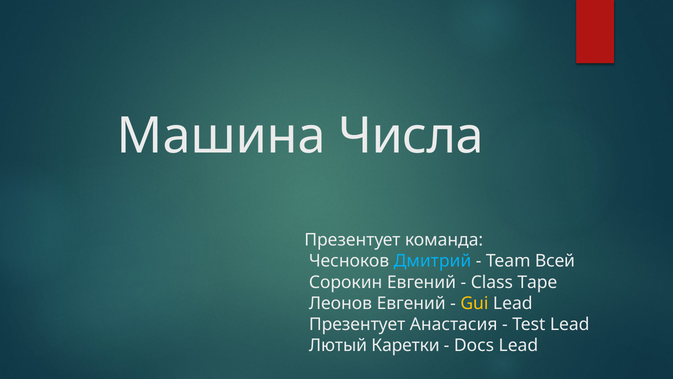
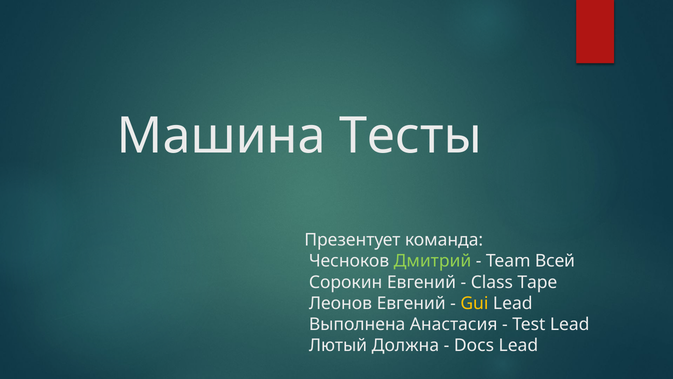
Числа: Числа -> Тесты
Дмитрий colour: light blue -> light green
Презентует at (357, 324): Презентует -> Выполнена
Каретки: Каретки -> Должна
